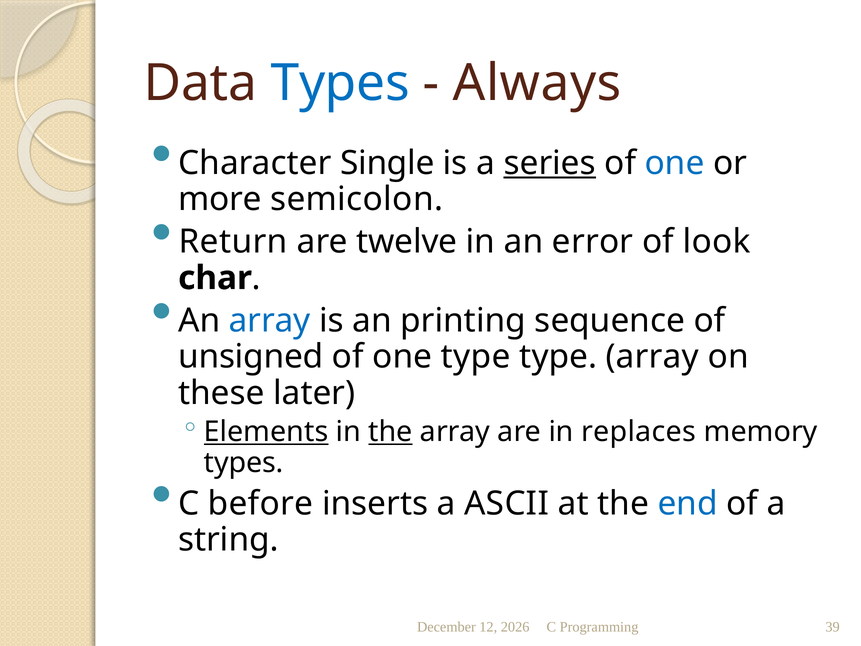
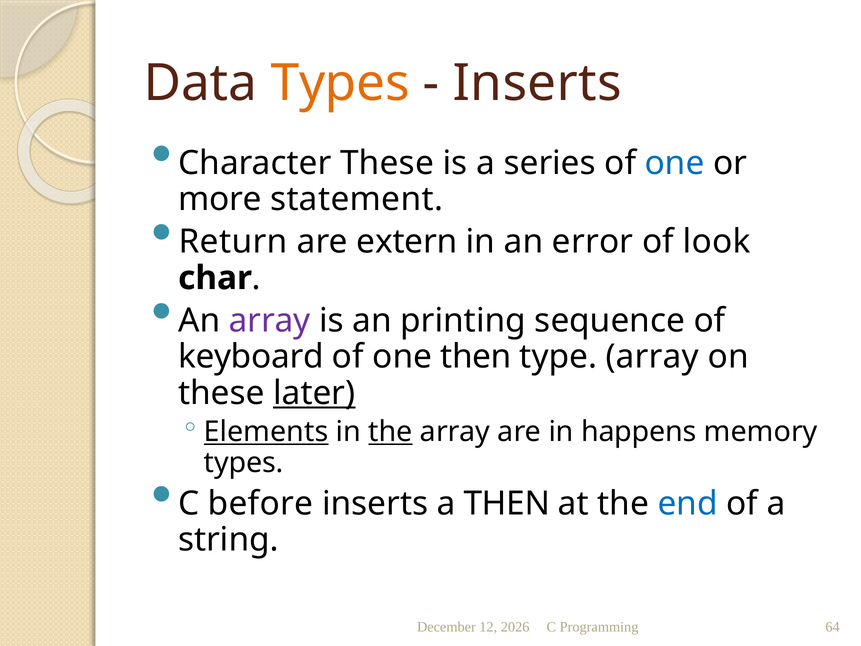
Types at (340, 83) colour: blue -> orange
Always at (537, 83): Always -> Inserts
Character Single: Single -> These
series underline: present -> none
semicolon: semicolon -> statement
twelve: twelve -> extern
array at (270, 321) colour: blue -> purple
unsigned: unsigned -> keyboard
one type: type -> then
later underline: none -> present
replaces: replaces -> happens
a ASCII: ASCII -> THEN
39: 39 -> 64
